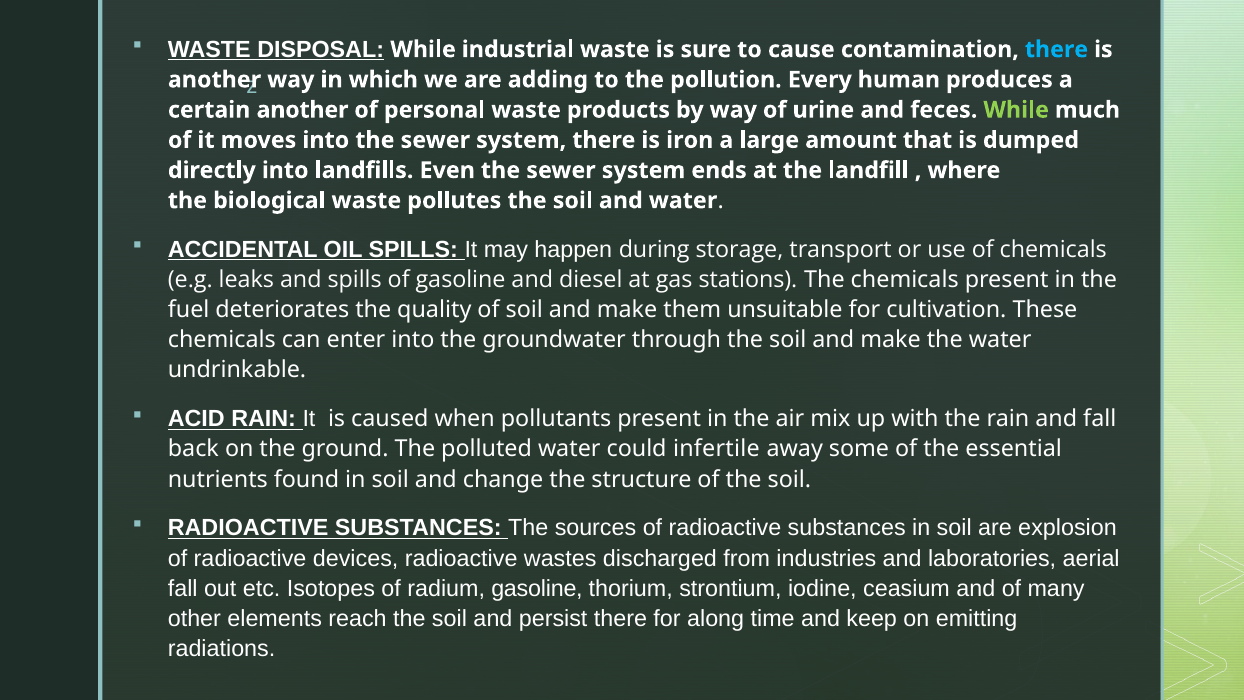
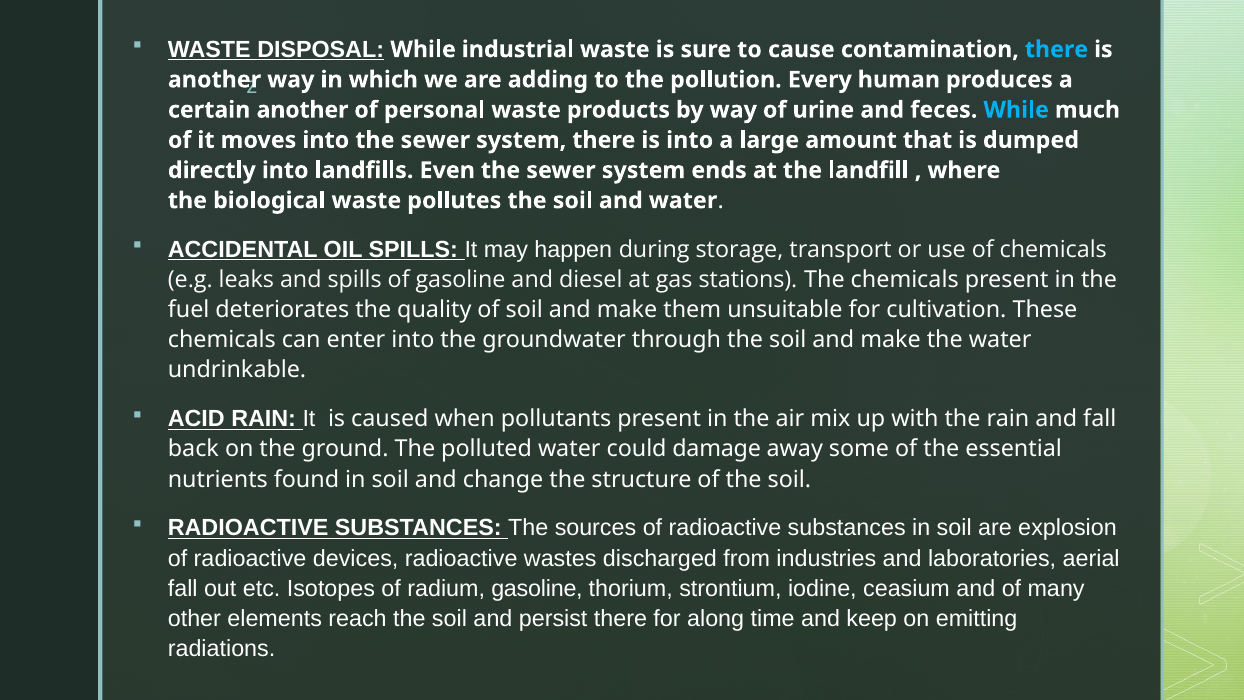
While at (1016, 110) colour: light green -> light blue
is iron: iron -> into
infertile: infertile -> damage
